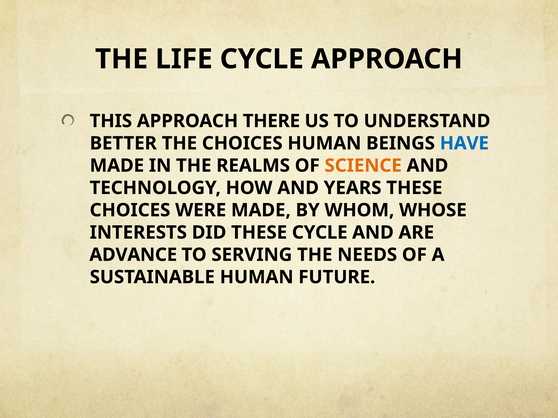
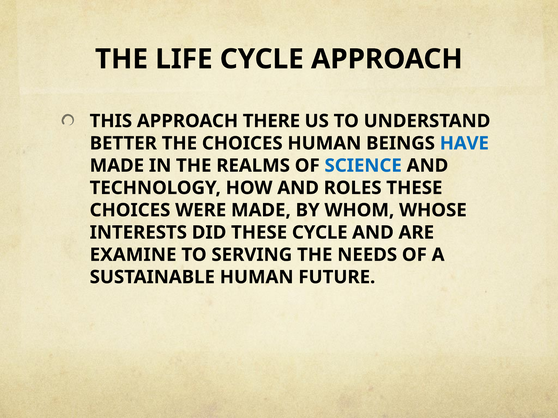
SCIENCE colour: orange -> blue
YEARS: YEARS -> ROLES
ADVANCE: ADVANCE -> EXAMINE
